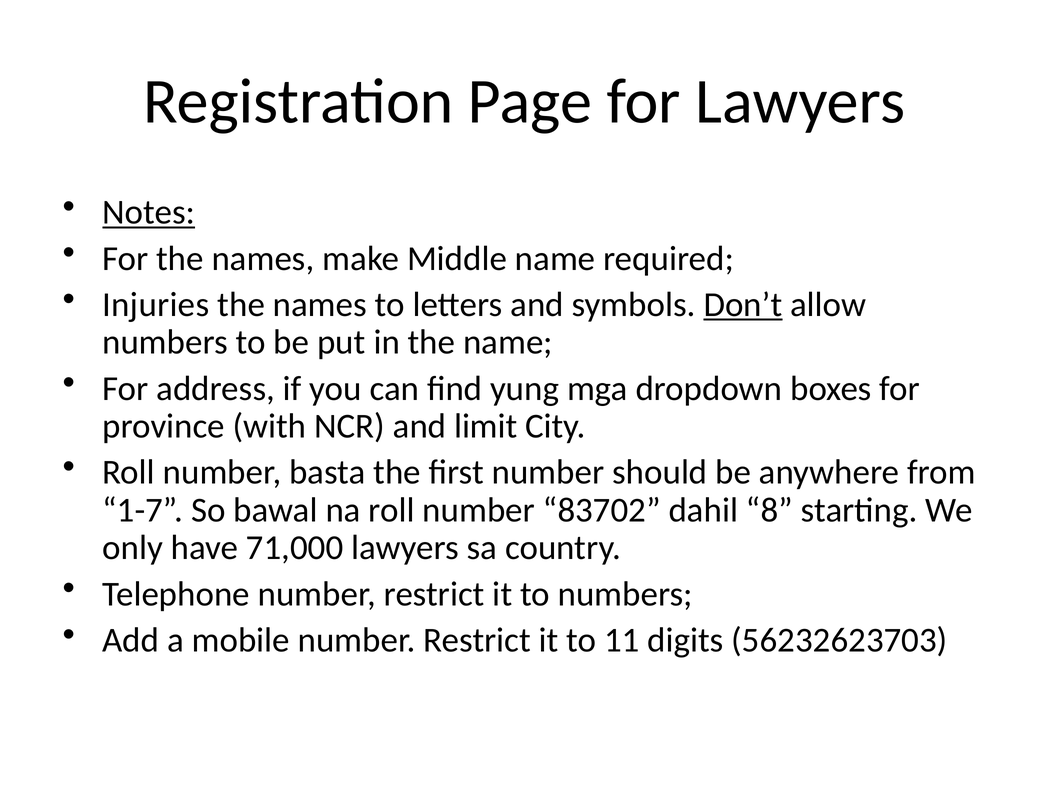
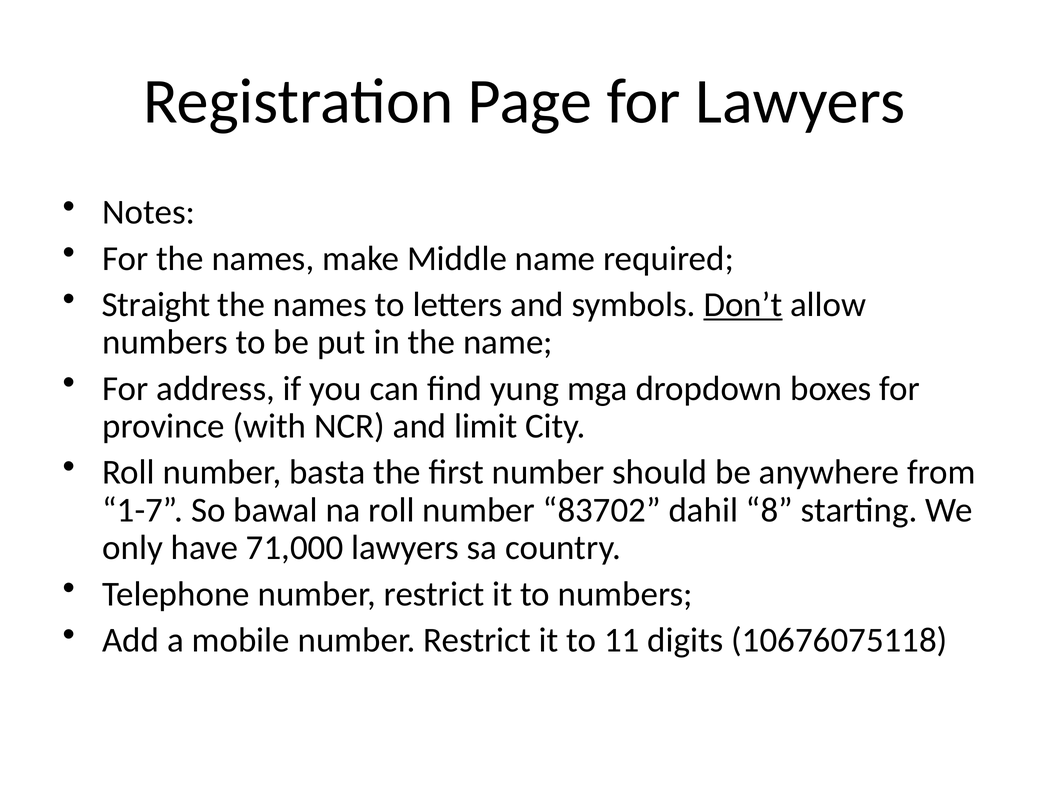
Notes underline: present -> none
Injuries: Injuries -> Straight
56232623703: 56232623703 -> 10676075118
